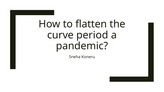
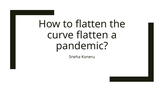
curve period: period -> flatten
